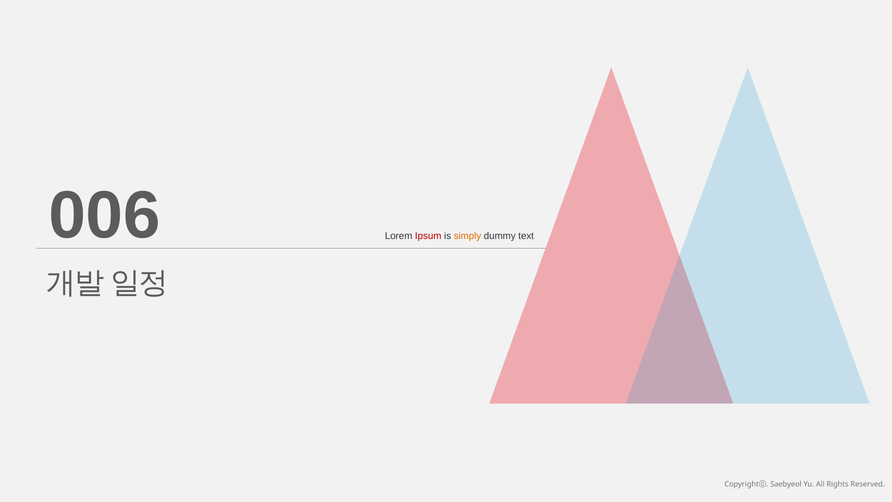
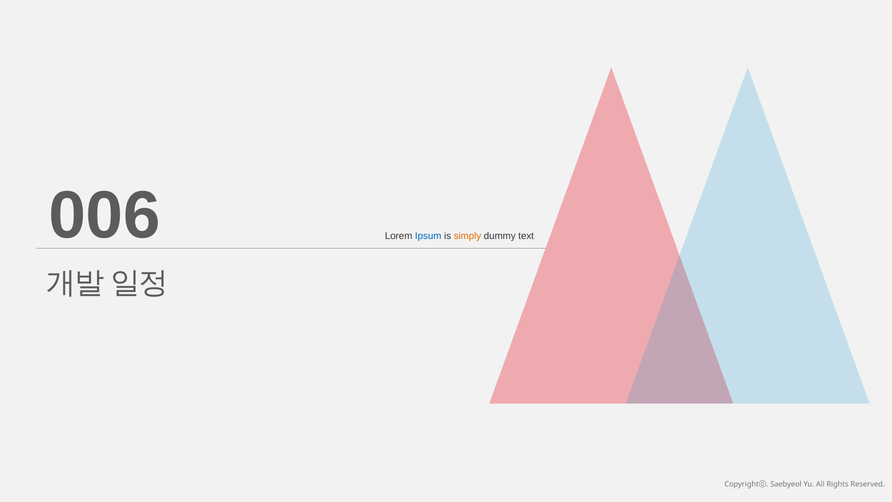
Ipsum colour: red -> blue
